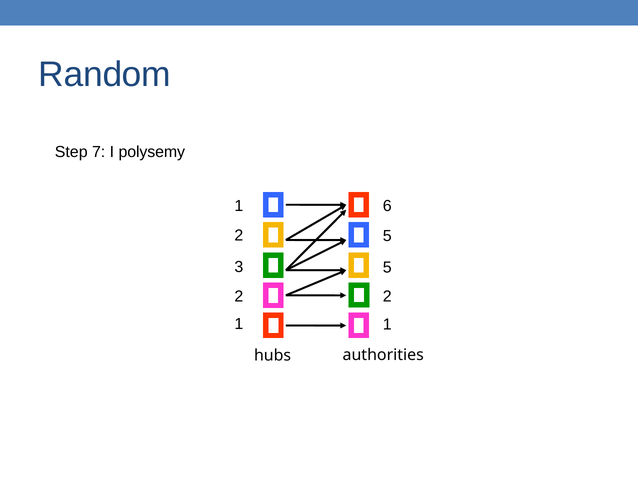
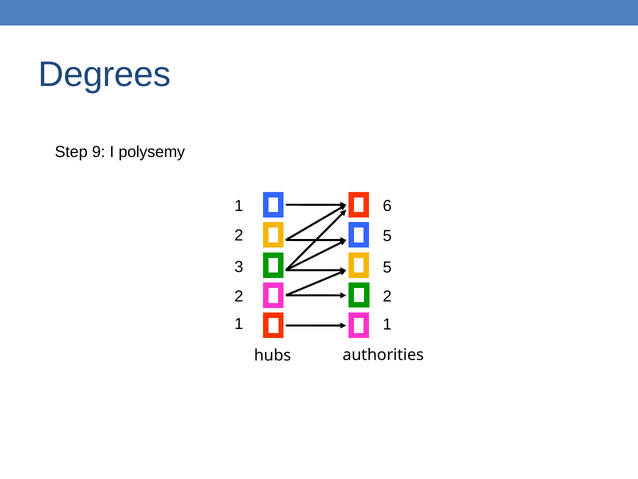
Random: Random -> Degrees
7: 7 -> 9
